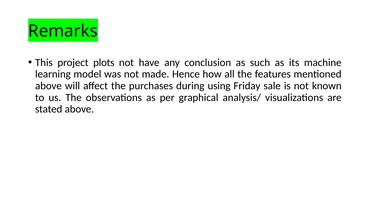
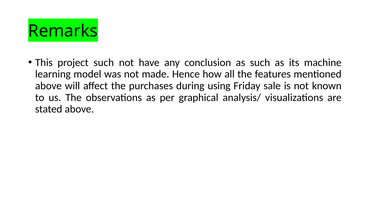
project plots: plots -> such
